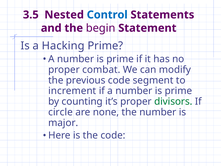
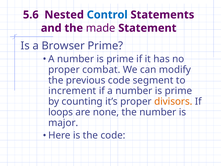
3.5: 3.5 -> 5.6
begin: begin -> made
Hacking: Hacking -> Browser
divisors colour: green -> orange
circle: circle -> loops
